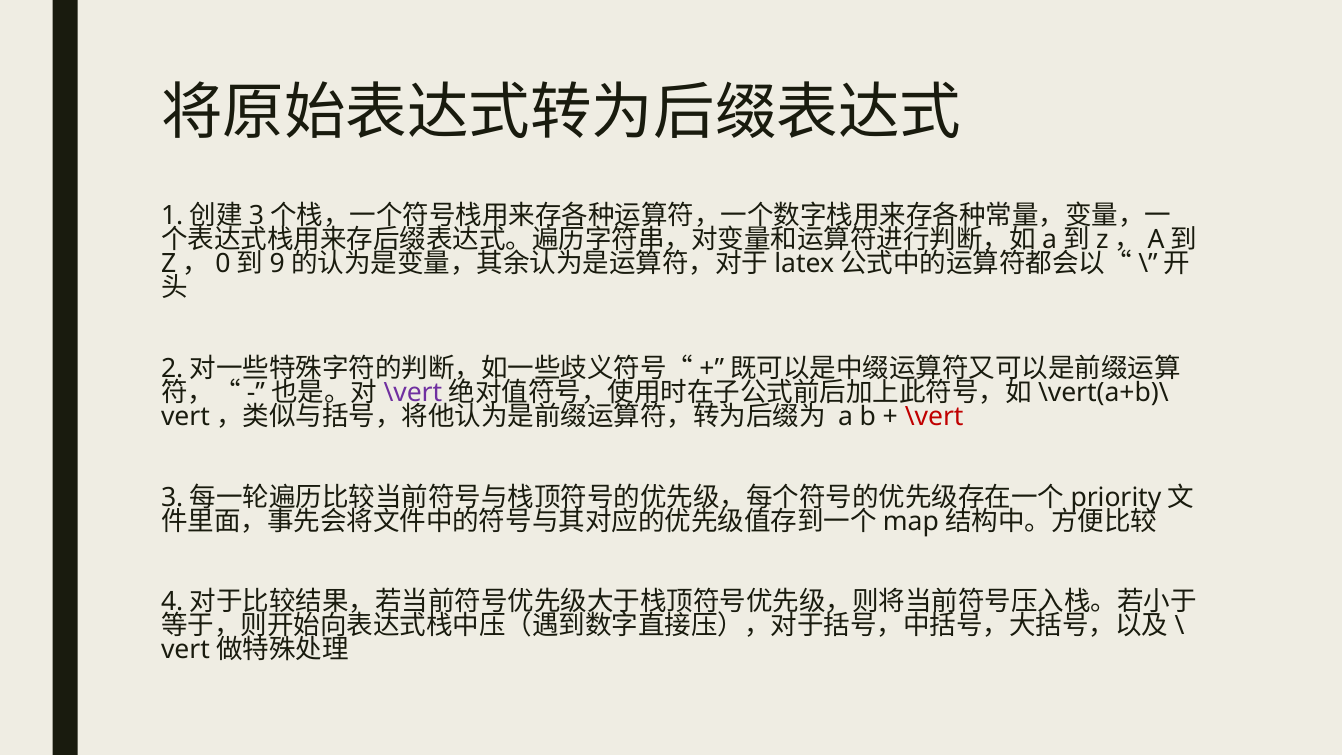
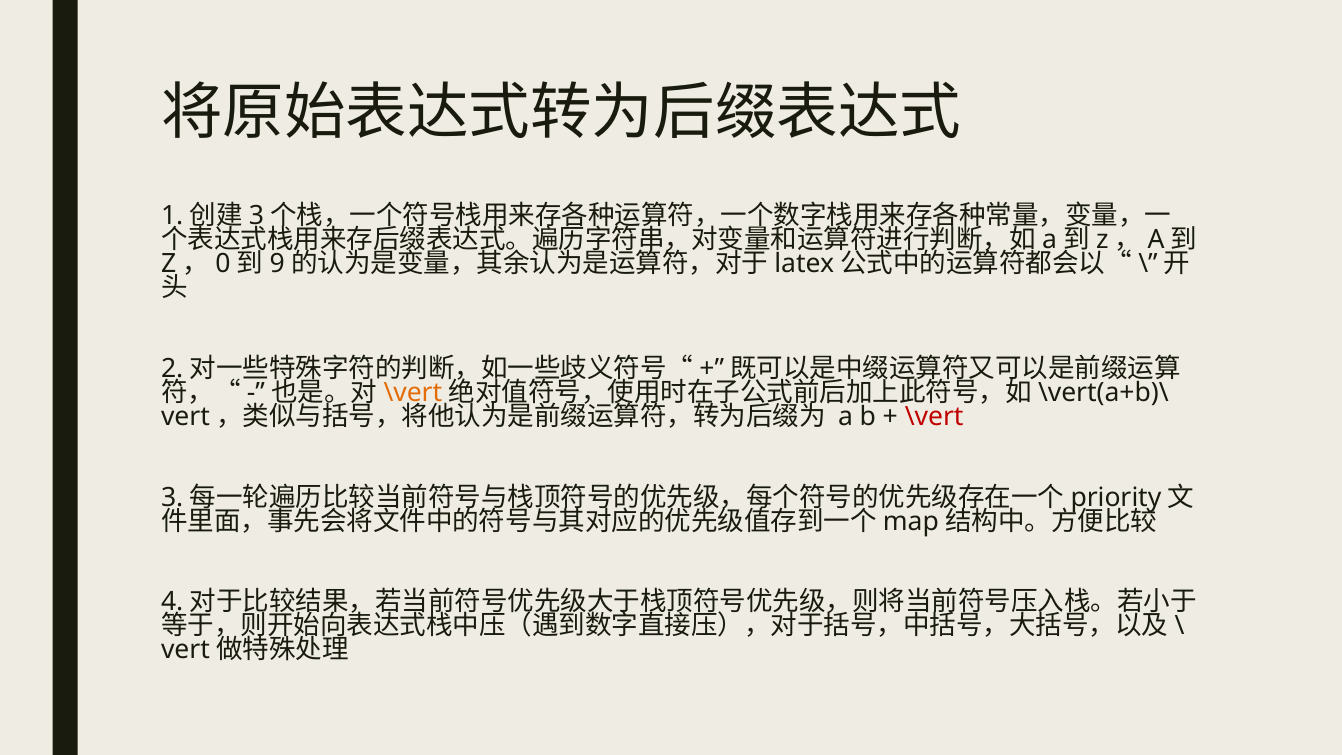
\vert at (413, 393) colour: purple -> orange
